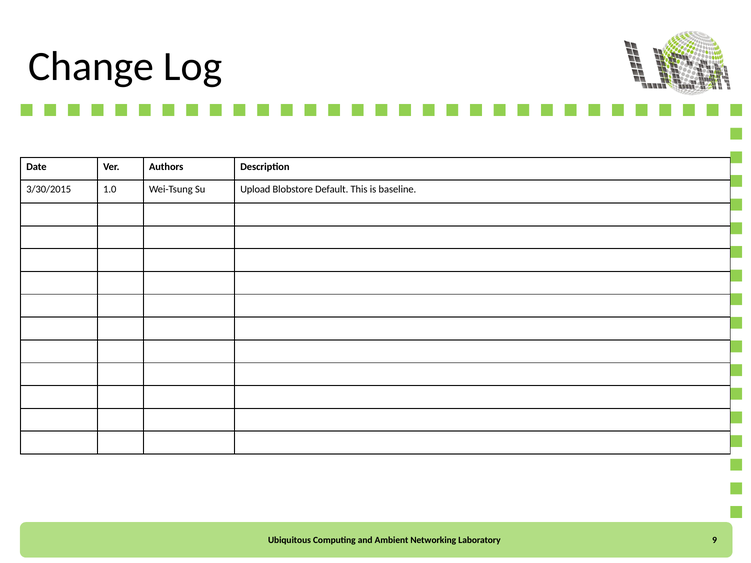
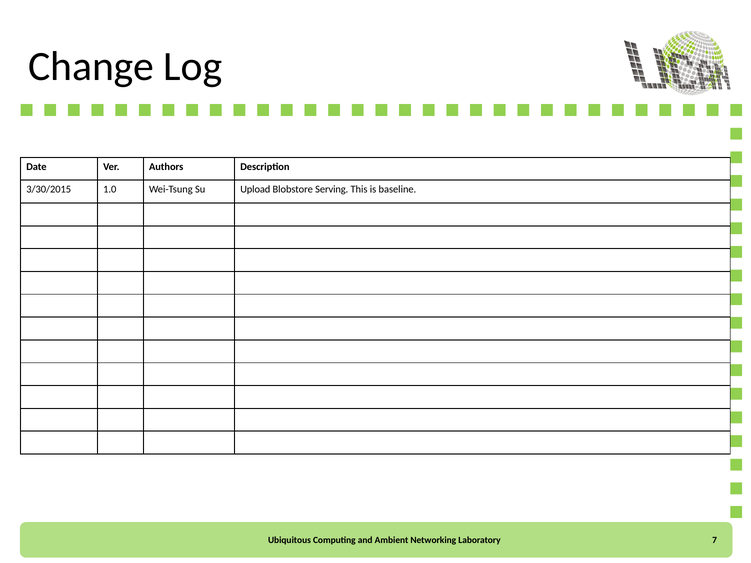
Default: Default -> Serving
9: 9 -> 7
